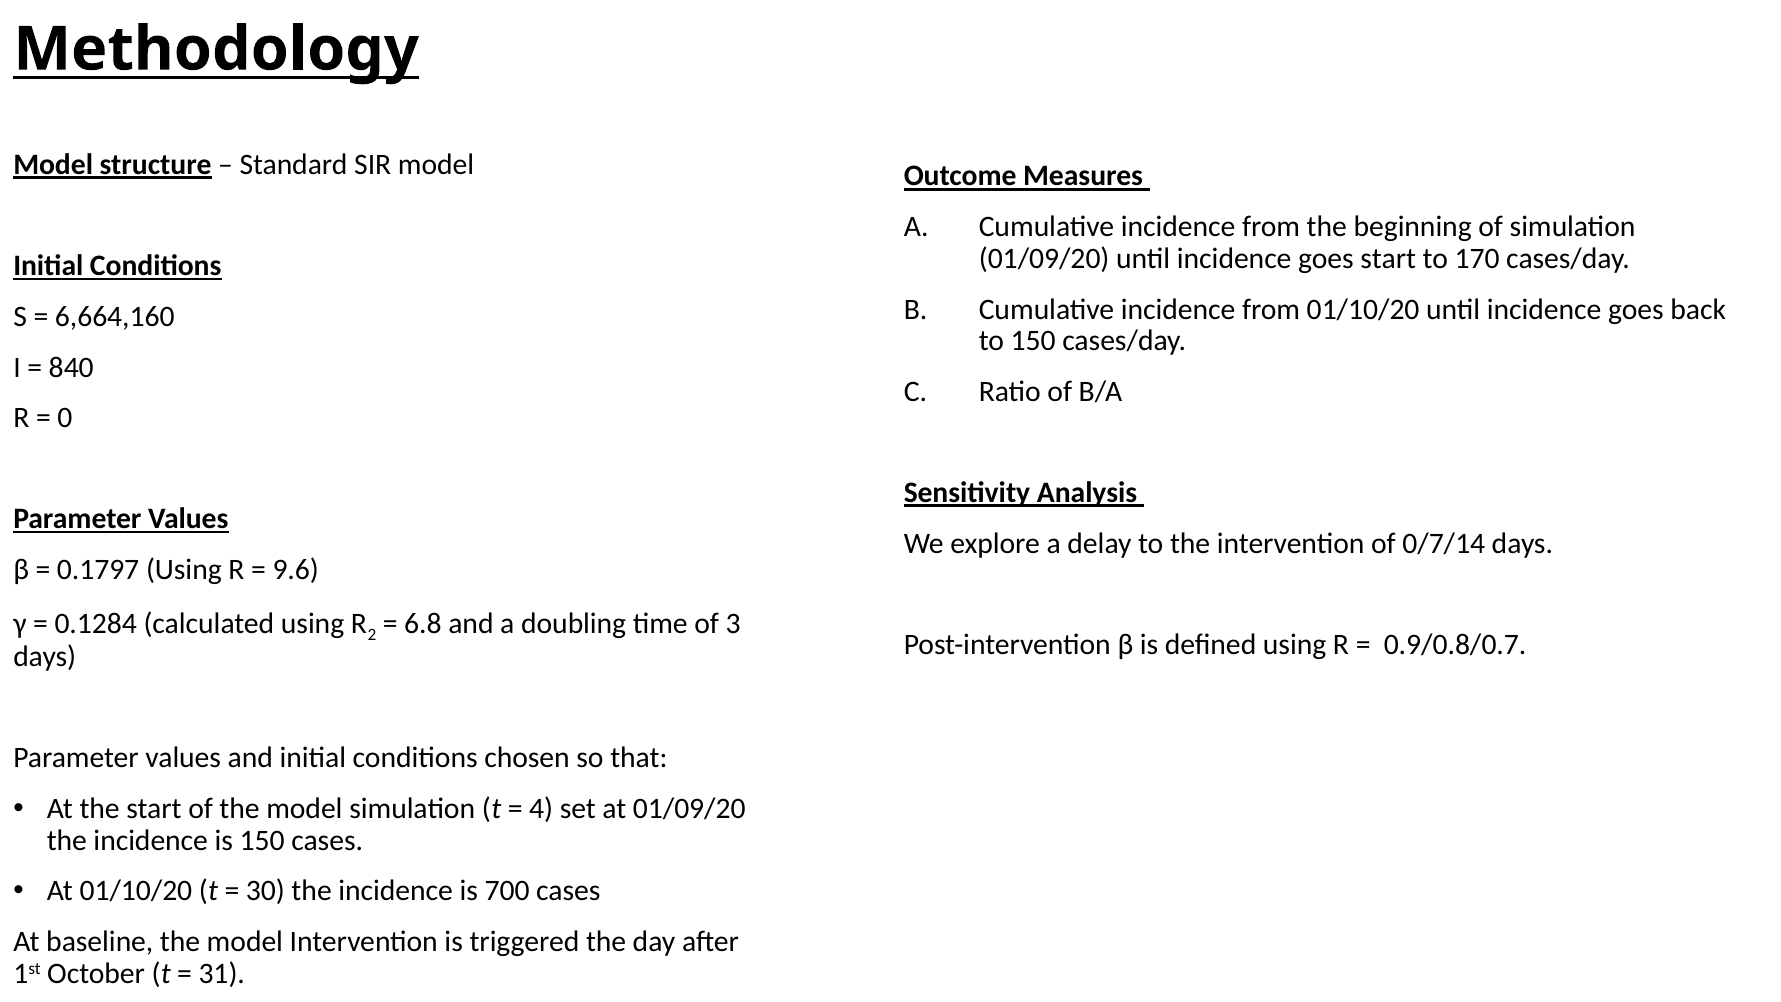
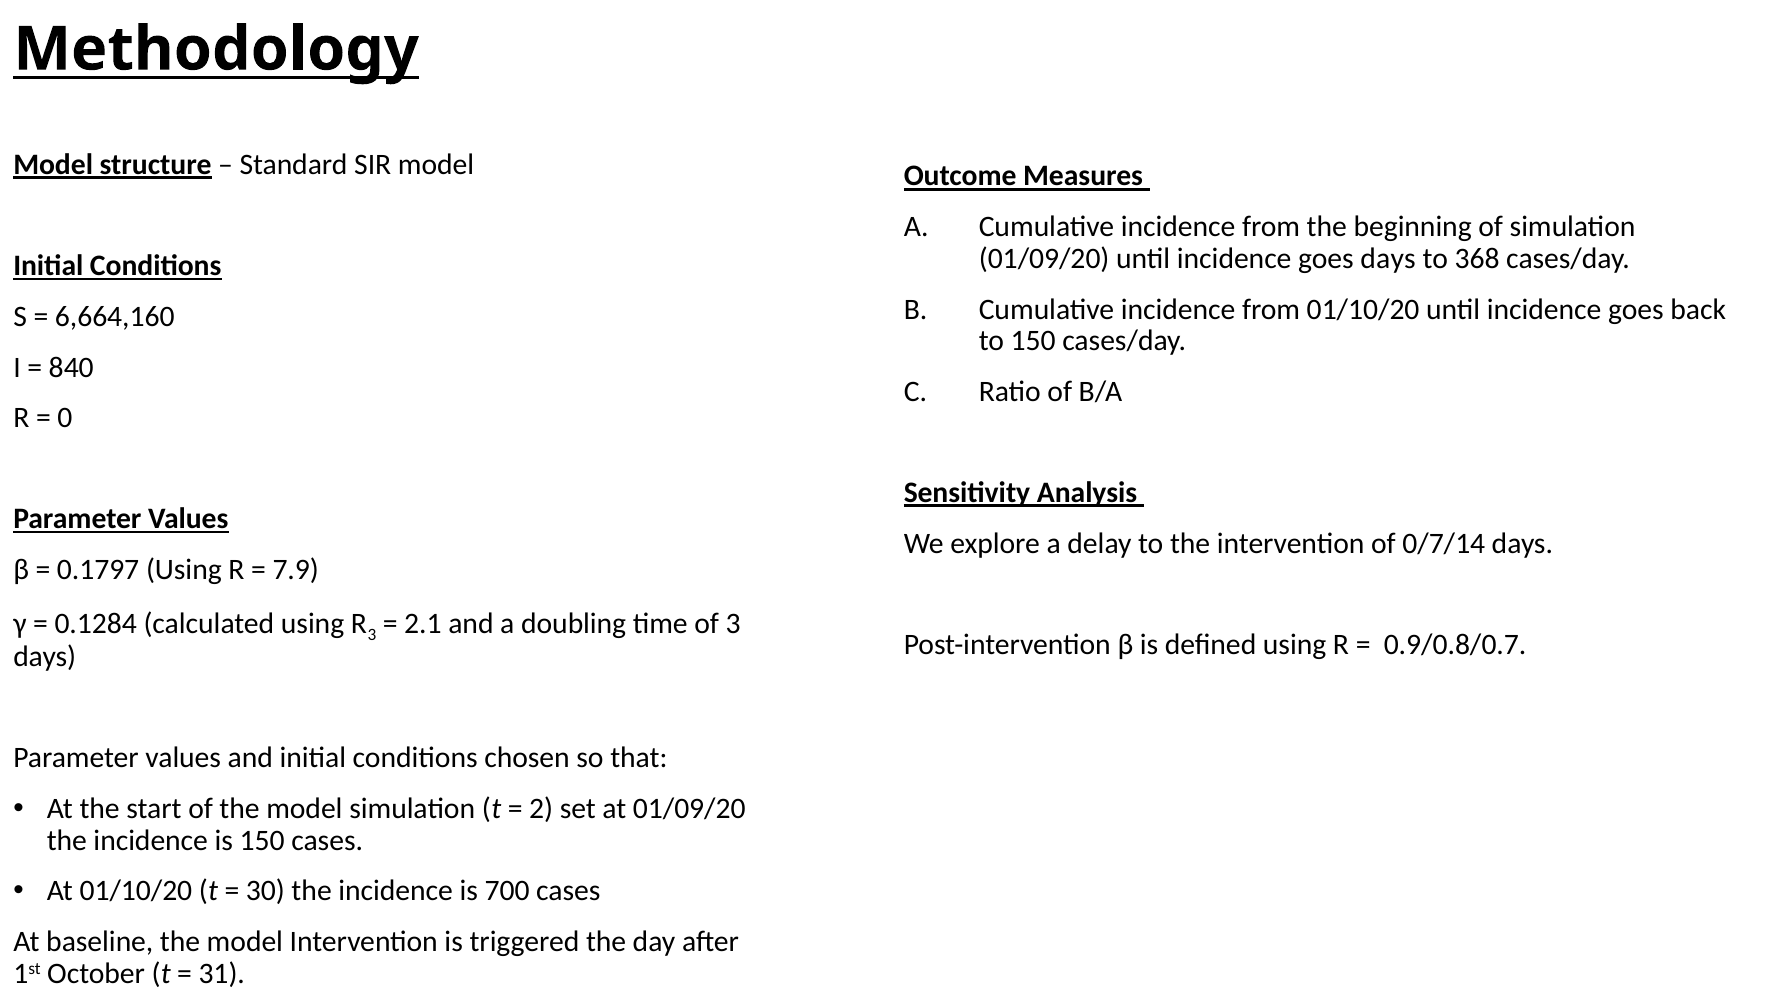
goes start: start -> days
170: 170 -> 368
9.6: 9.6 -> 7.9
R 2: 2 -> 3
6.8: 6.8 -> 2.1
4: 4 -> 2
